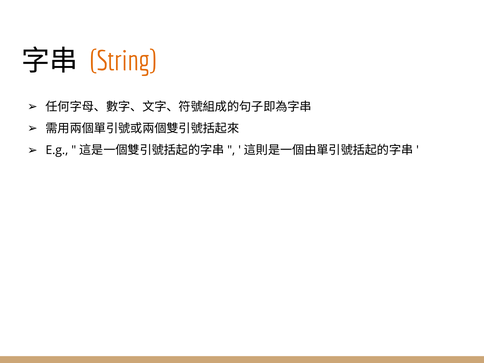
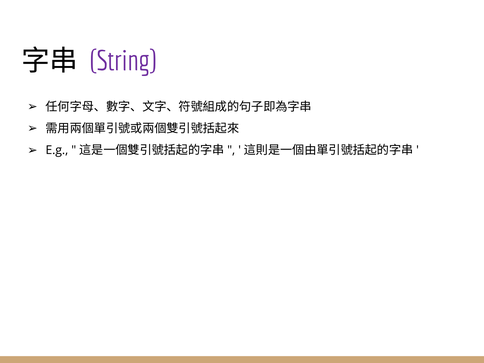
String colour: orange -> purple
